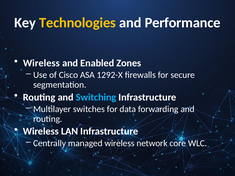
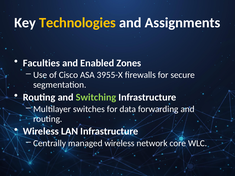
Performance: Performance -> Assignments
Wireless at (41, 63): Wireless -> Faculties
1292-X: 1292-X -> 3955-X
Switching colour: light blue -> light green
